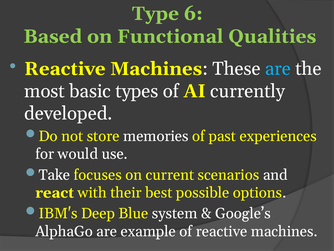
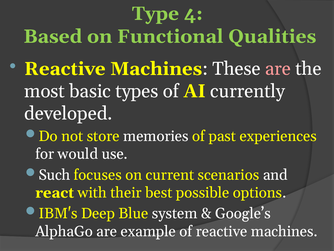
6: 6 -> 4
are at (278, 69) colour: light blue -> pink
Take: Take -> Such
